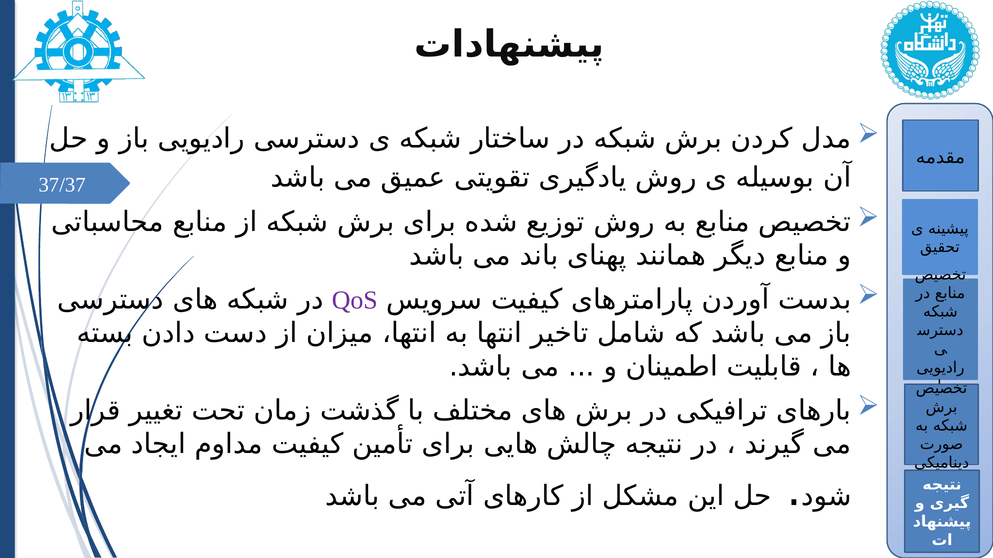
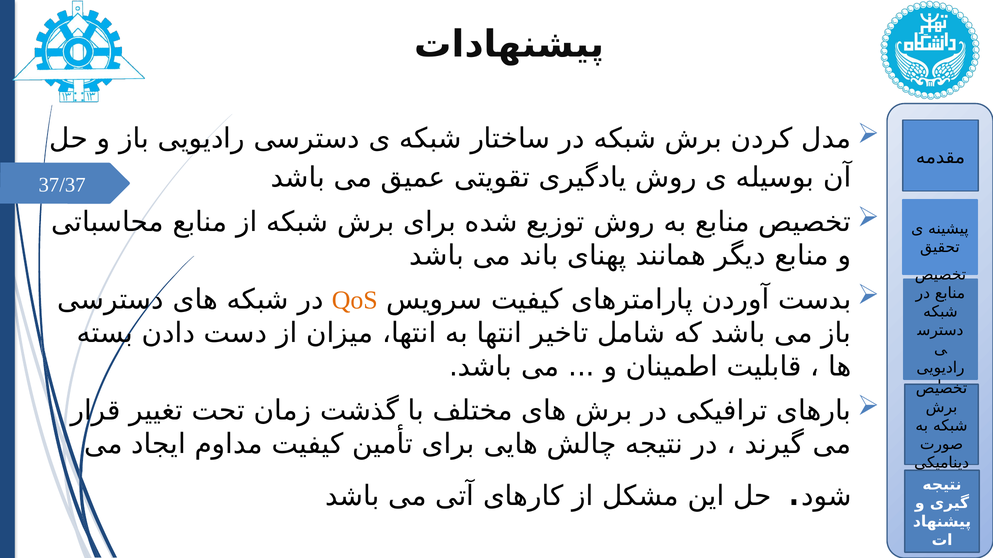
QoS colour: purple -> orange
